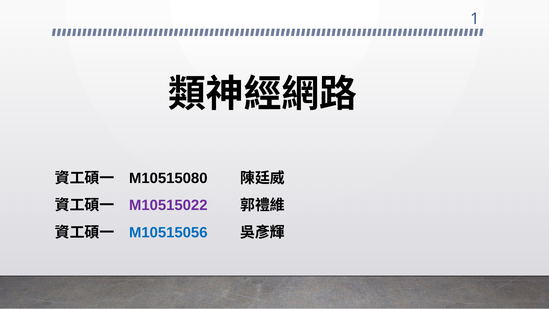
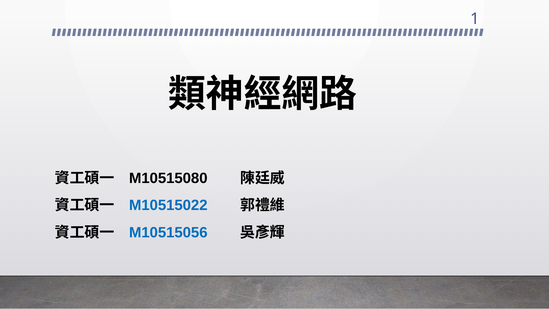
M10515022 colour: purple -> blue
